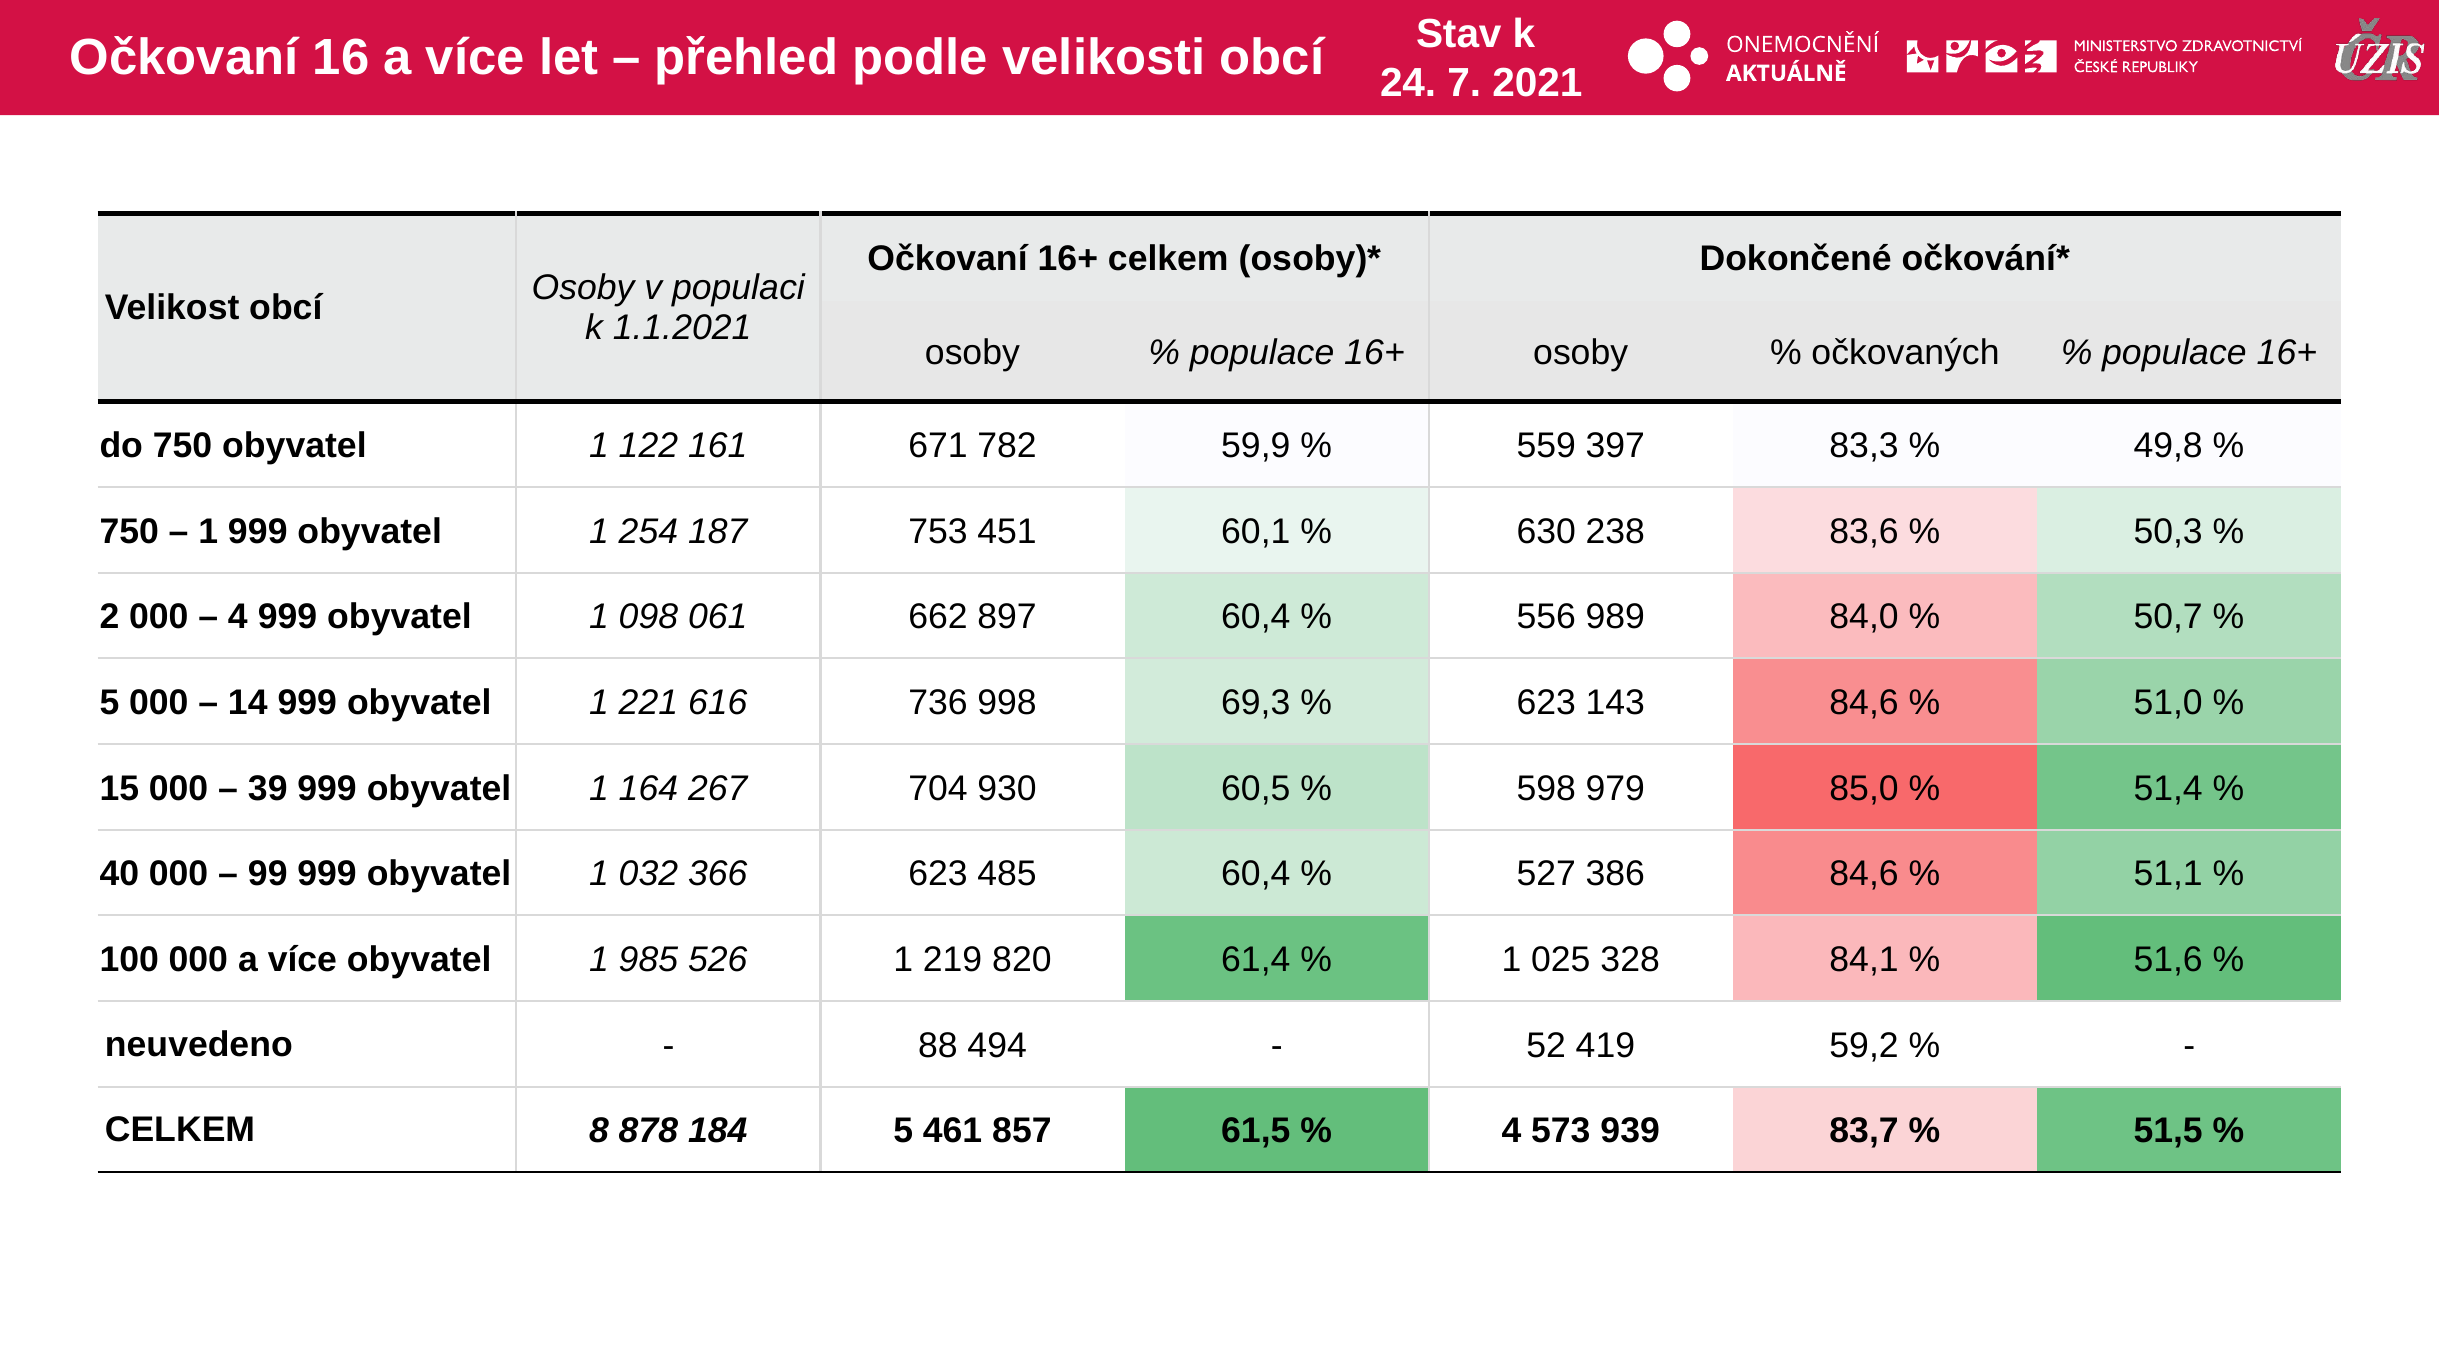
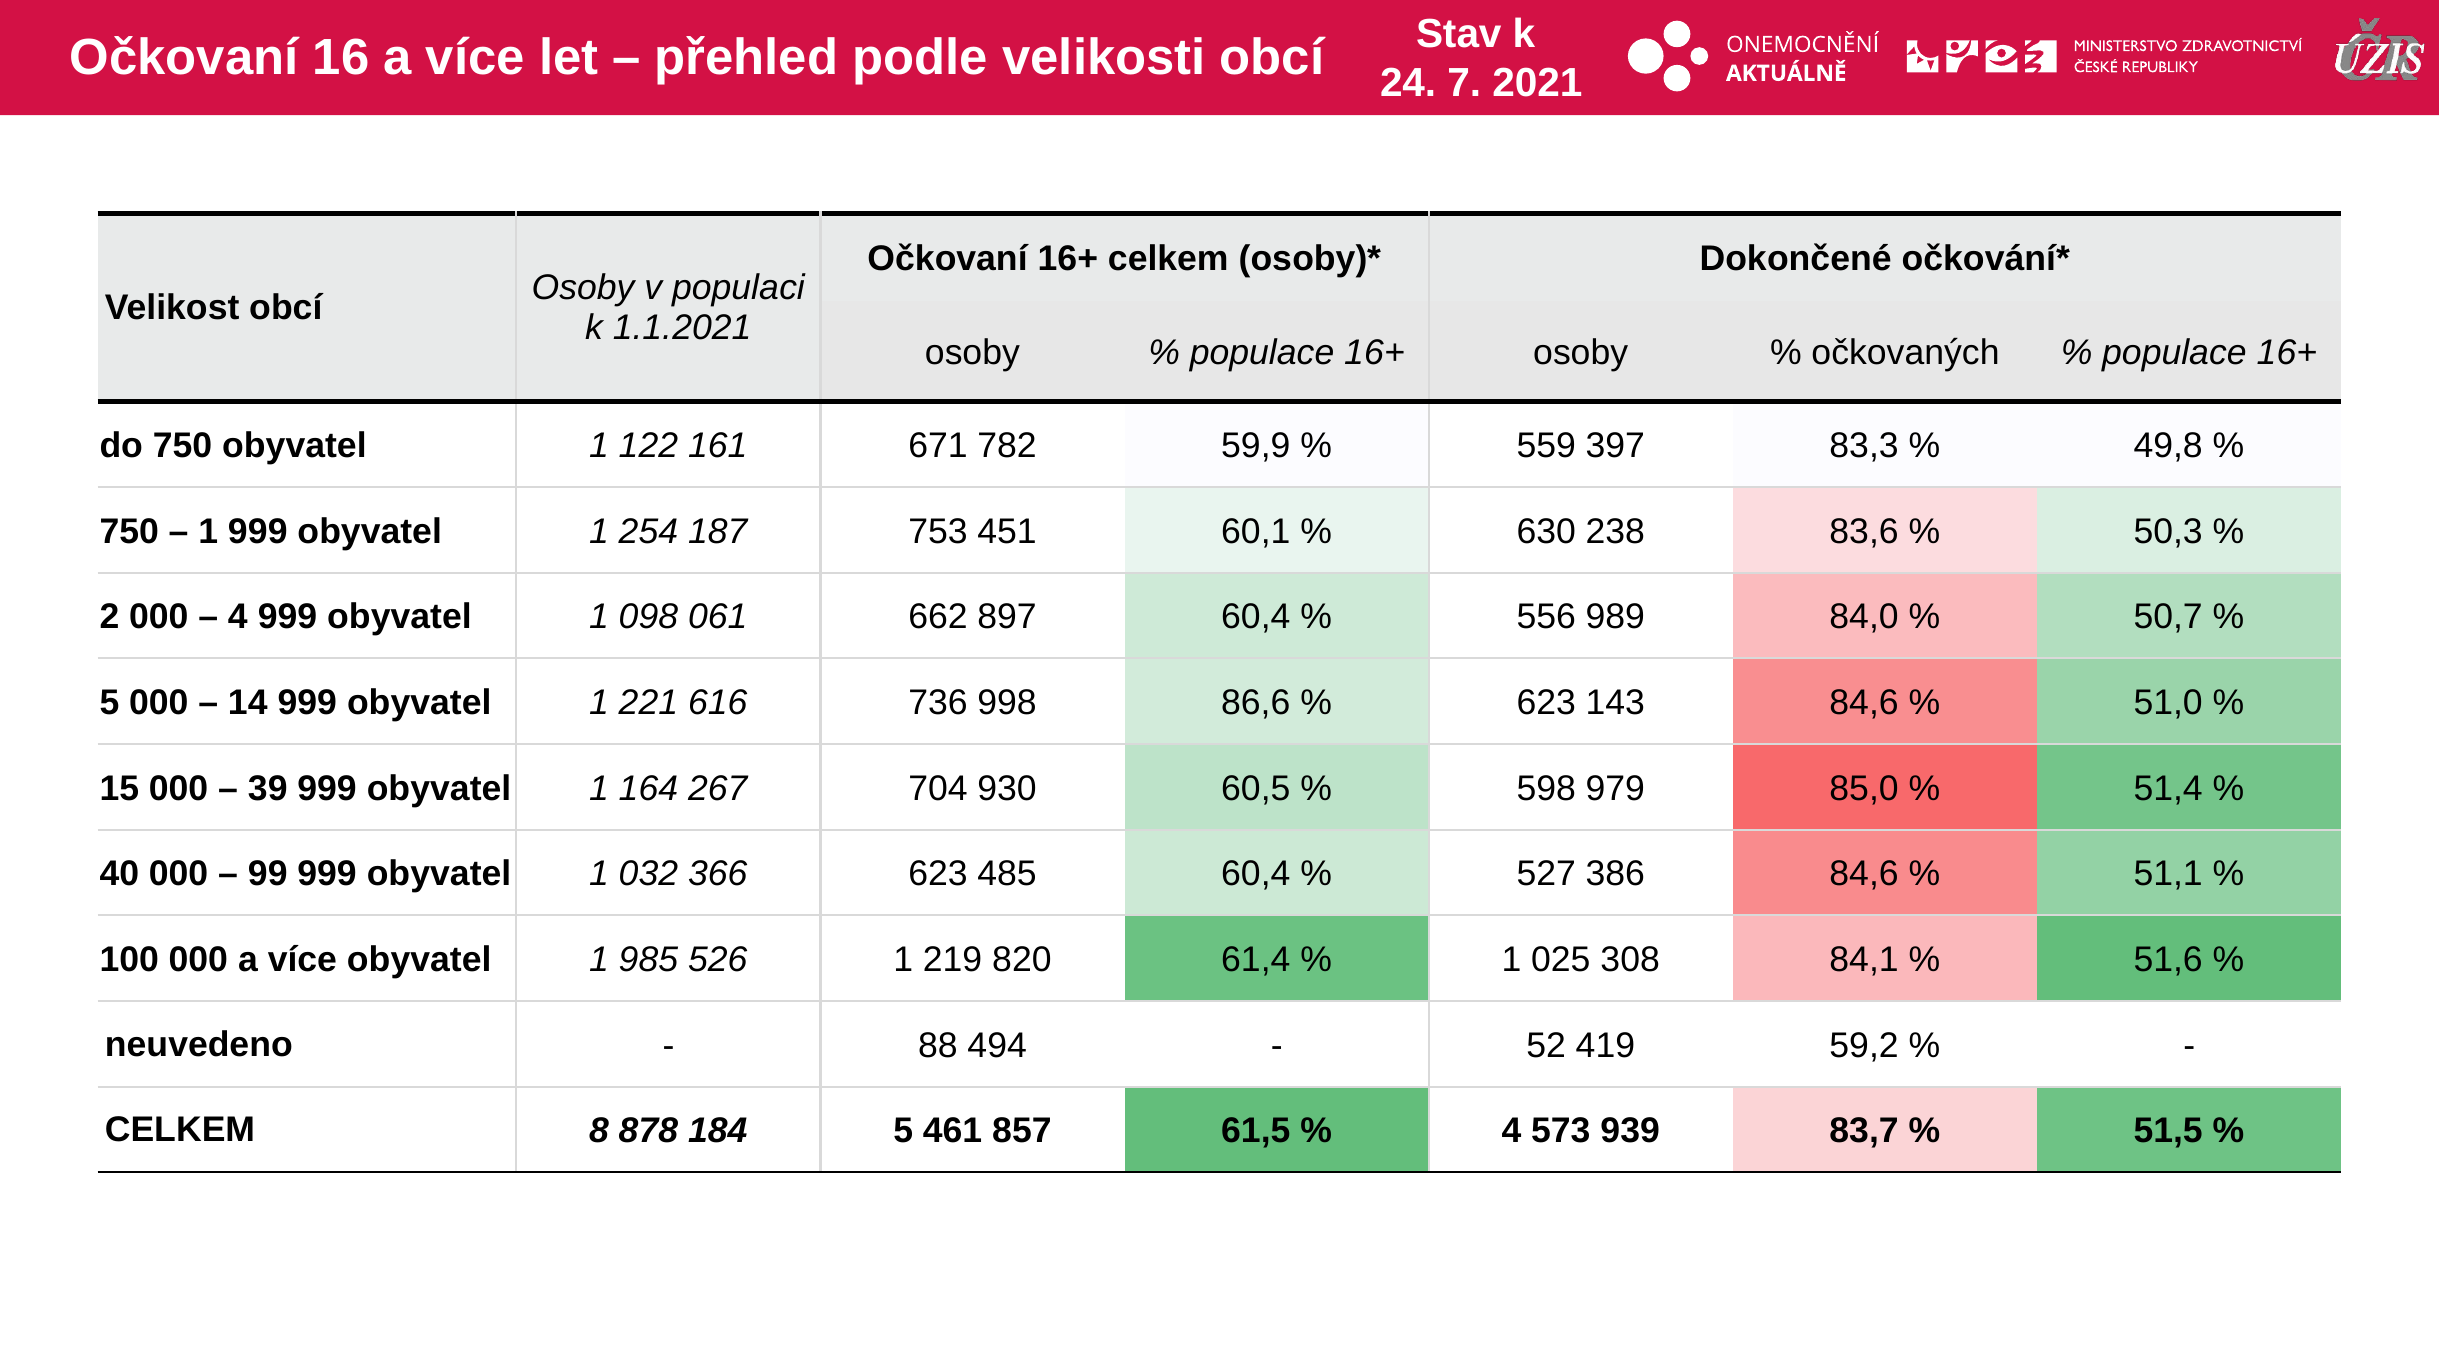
69,3: 69,3 -> 86,6
328: 328 -> 308
